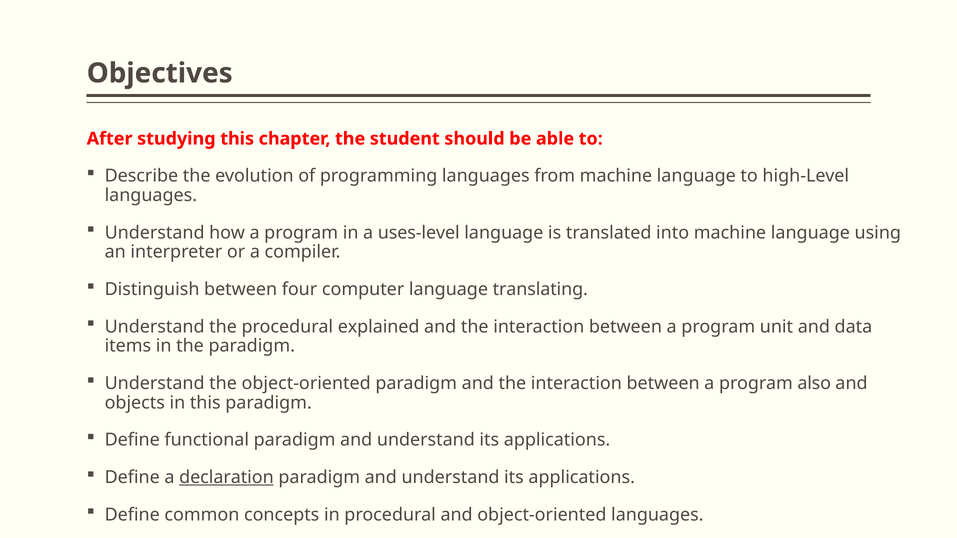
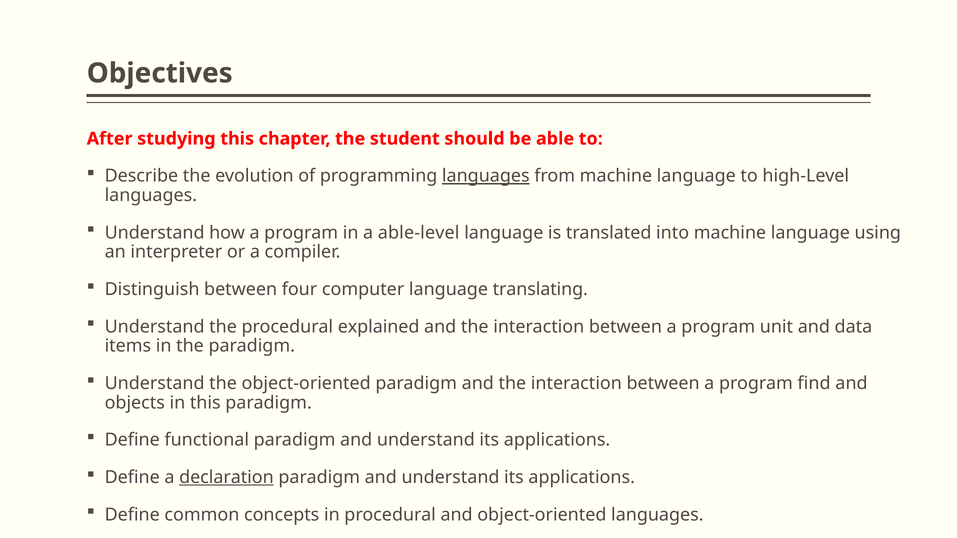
languages at (486, 176) underline: none -> present
uses-level: uses-level -> able-level
also: also -> find
